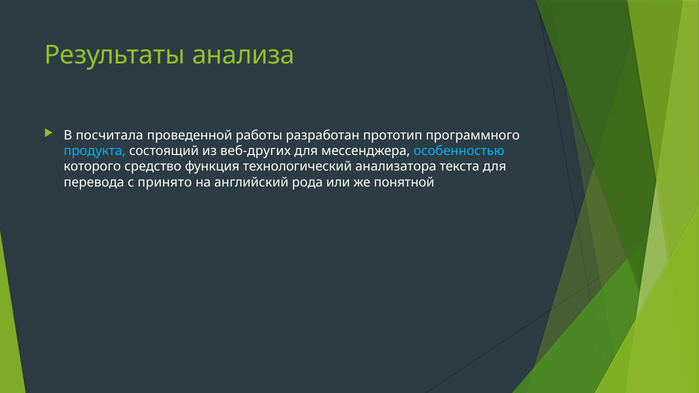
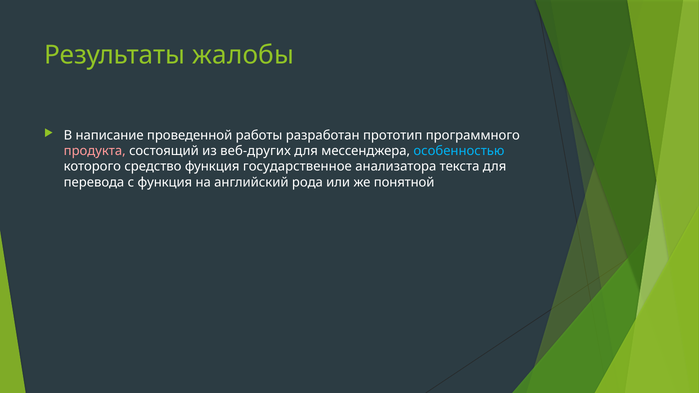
анализа: анализа -> жалобы
посчитала: посчитала -> написание
продукта colour: light blue -> pink
технологический: технологический -> государственное
с принято: принято -> функция
